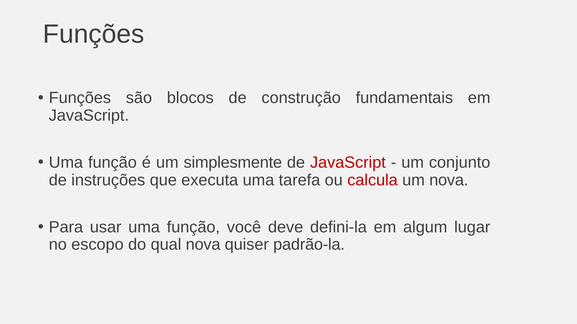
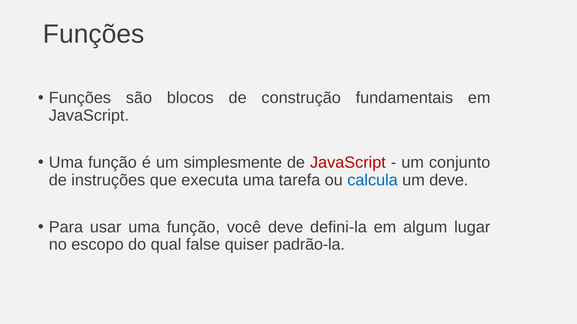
calcula colour: red -> blue
um nova: nova -> deve
qual nova: nova -> false
